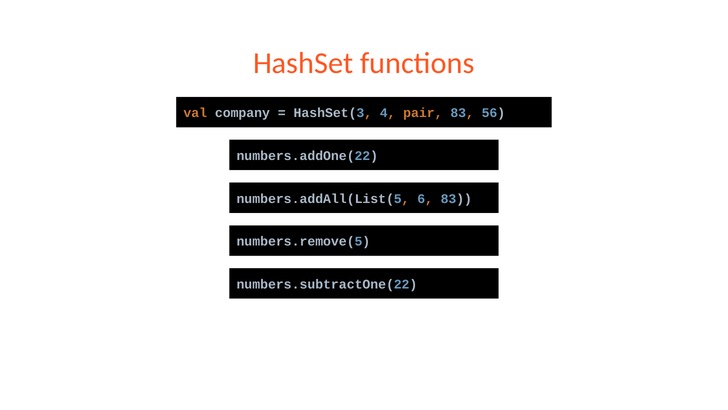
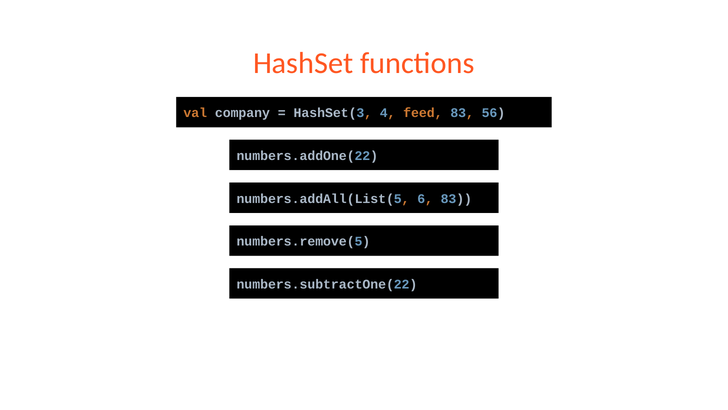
pair: pair -> feed
